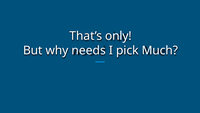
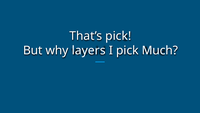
That’s only: only -> pick
needs: needs -> layers
